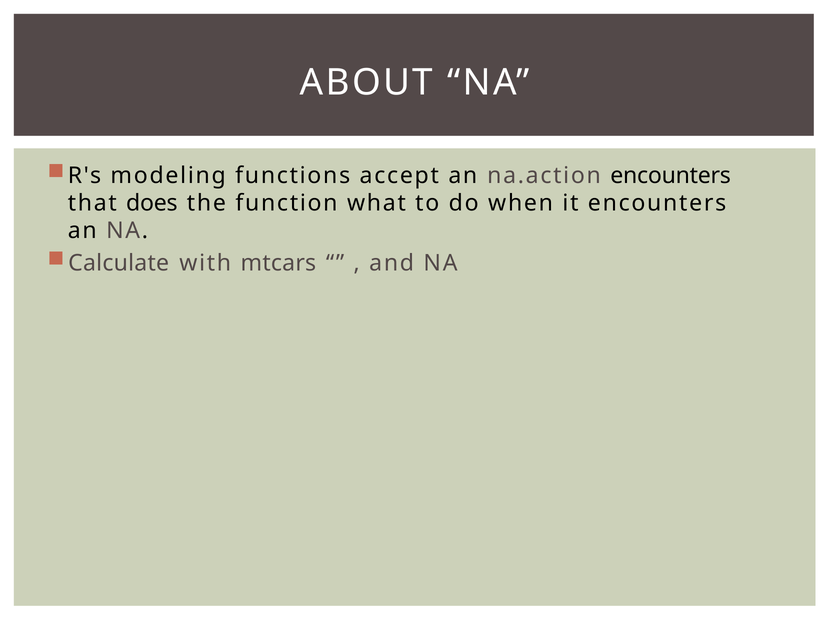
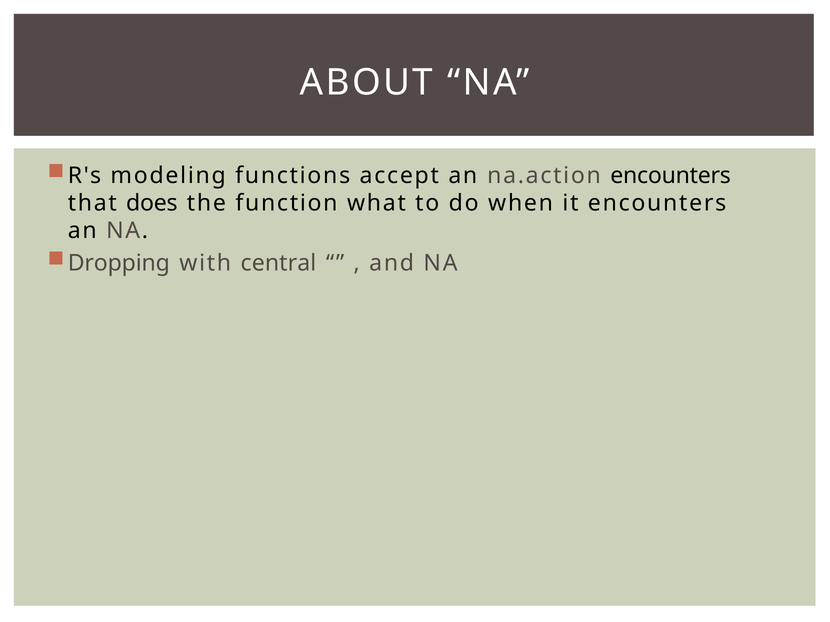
Calculate: Calculate -> Dropping
mtcars: mtcars -> central
